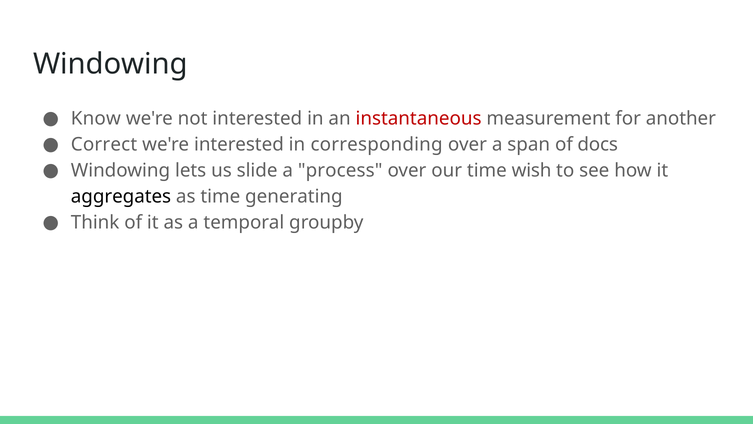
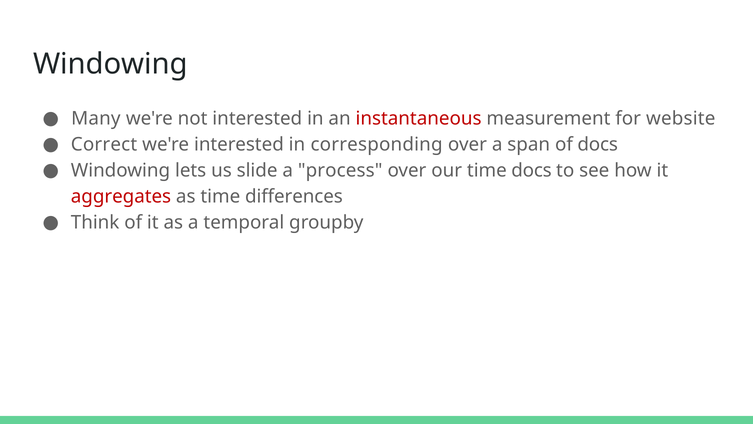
Know: Know -> Many
another: another -> website
time wish: wish -> docs
aggregates colour: black -> red
generating: generating -> differences
